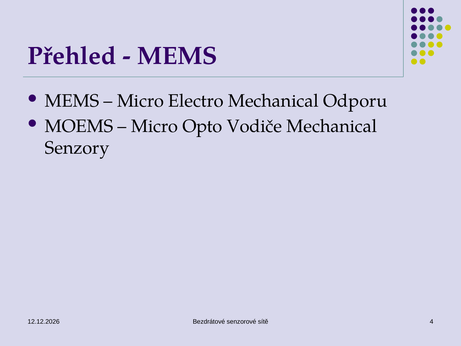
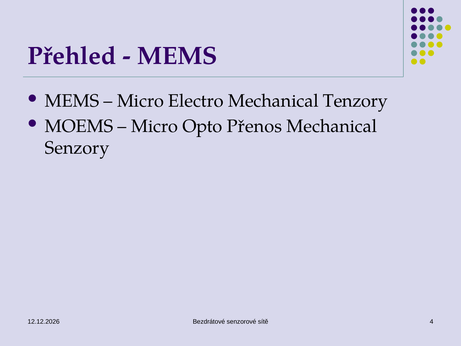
Odporu: Odporu -> Tenzory
Vodiče: Vodiče -> Přenos
